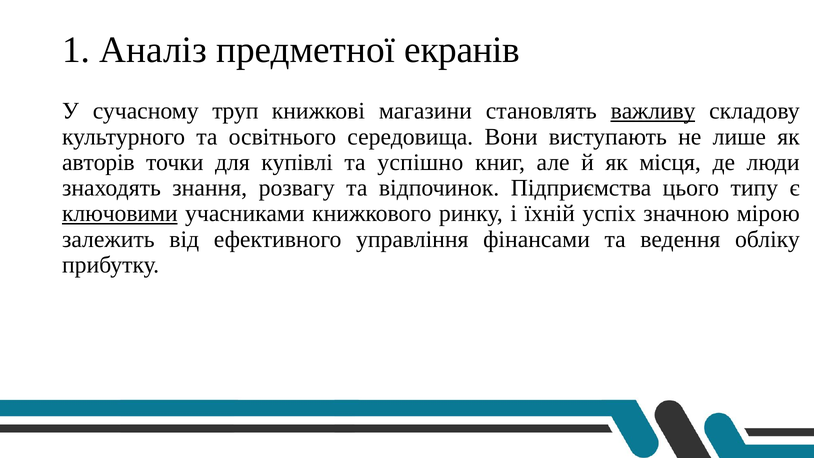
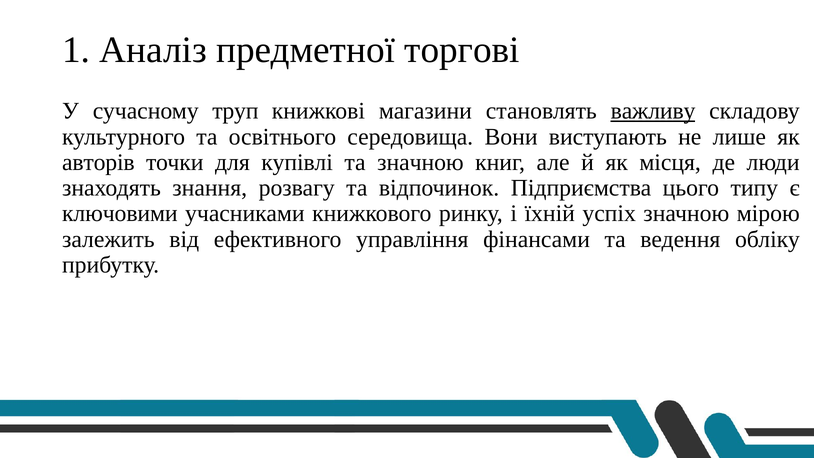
екранів: екранів -> торгові
та успішно: успішно -> значною
ключовими underline: present -> none
